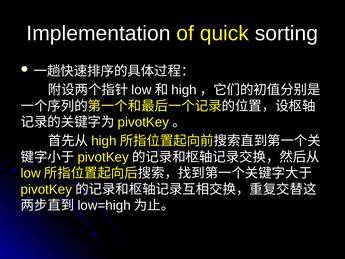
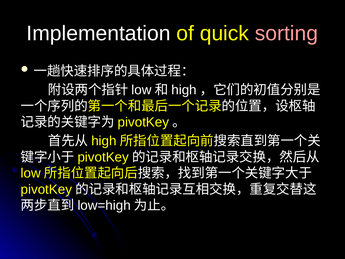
sorting colour: white -> pink
